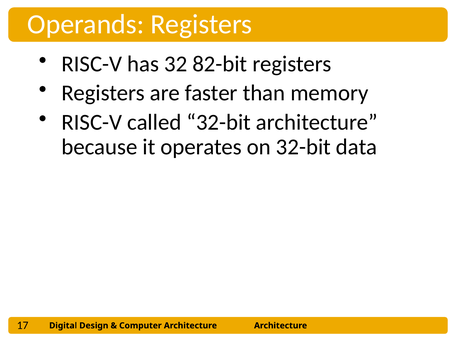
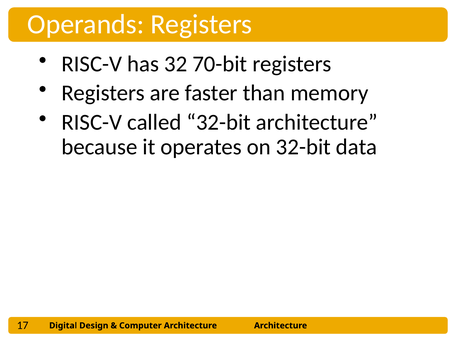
82-bit: 82-bit -> 70-bit
